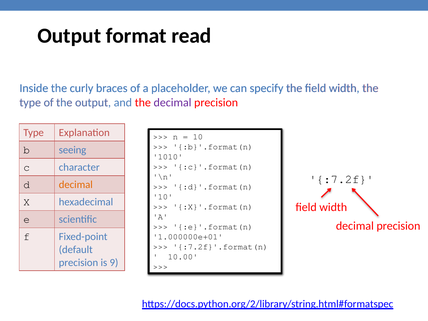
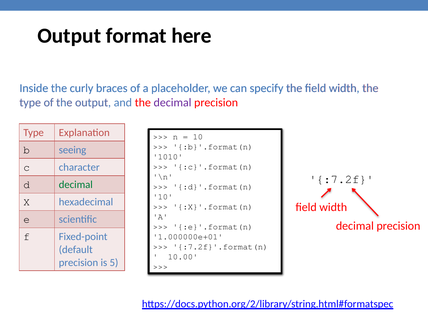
read: read -> here
decimal at (76, 185) colour: orange -> green
9: 9 -> 5
